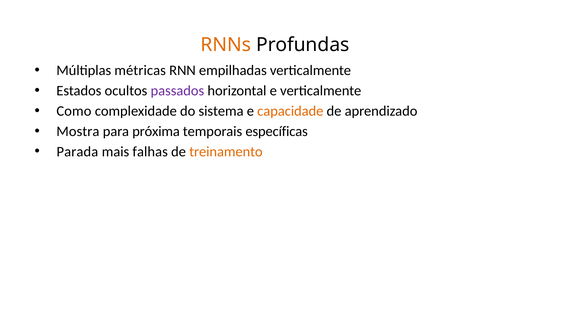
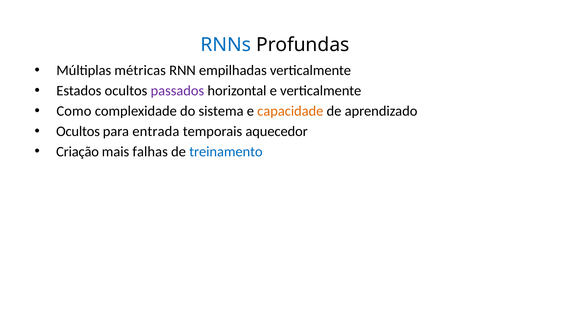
RNNs colour: orange -> blue
Mostra at (78, 131): Mostra -> Ocultos
próxima: próxima -> entrada
específicas: específicas -> aquecedor
Parada: Parada -> Criação
treinamento colour: orange -> blue
